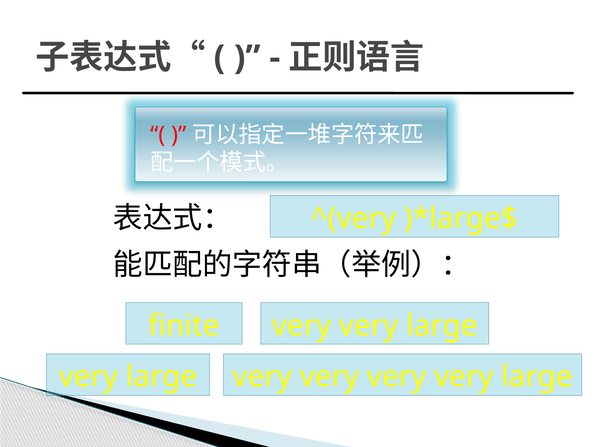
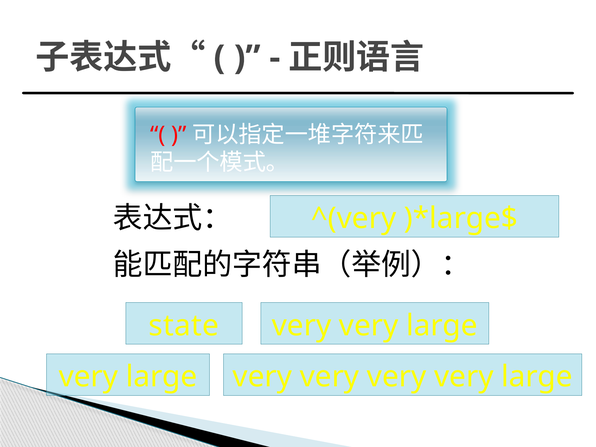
finite: finite -> state
